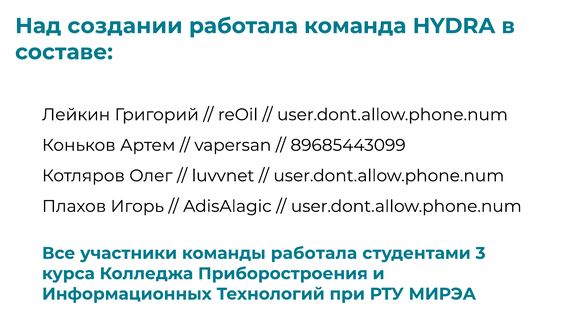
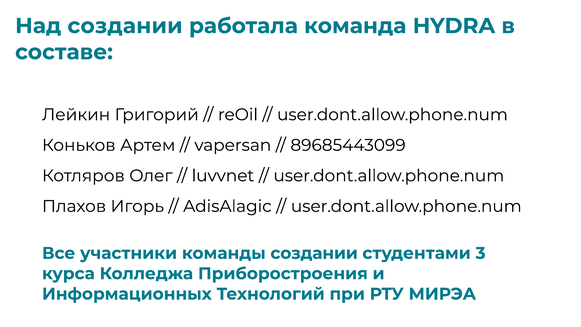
команды работала: работала -> создании
